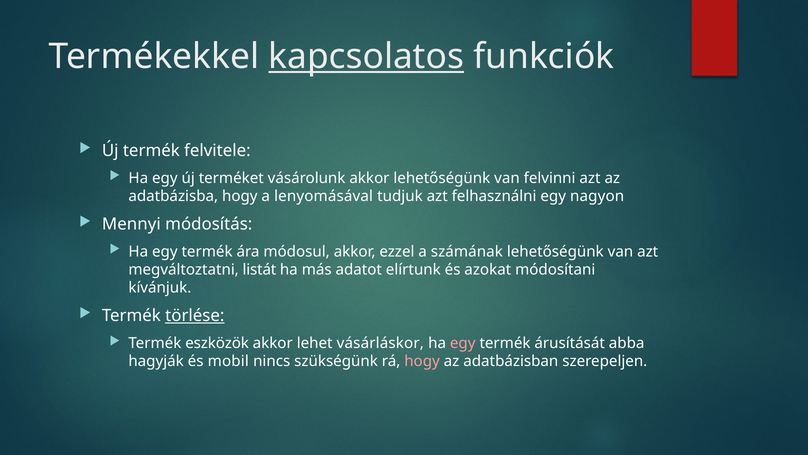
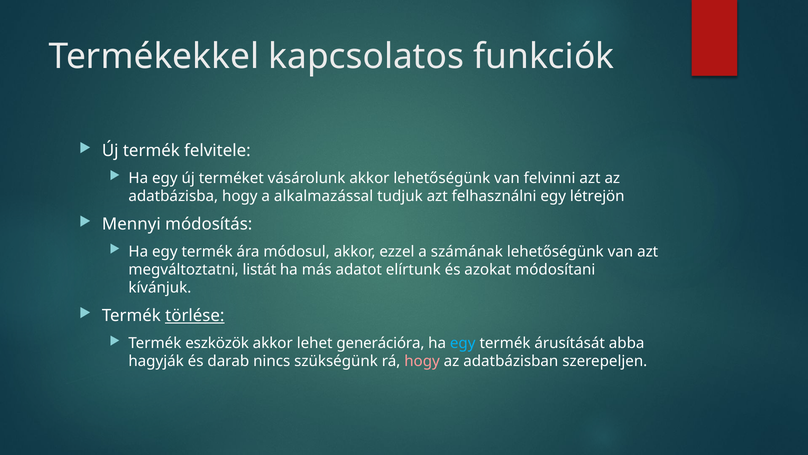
kapcsolatos underline: present -> none
lenyomásával: lenyomásával -> alkalmazással
nagyon: nagyon -> létrejön
vásárláskor: vásárláskor -> generációra
egy at (463, 343) colour: pink -> light blue
mobil: mobil -> darab
